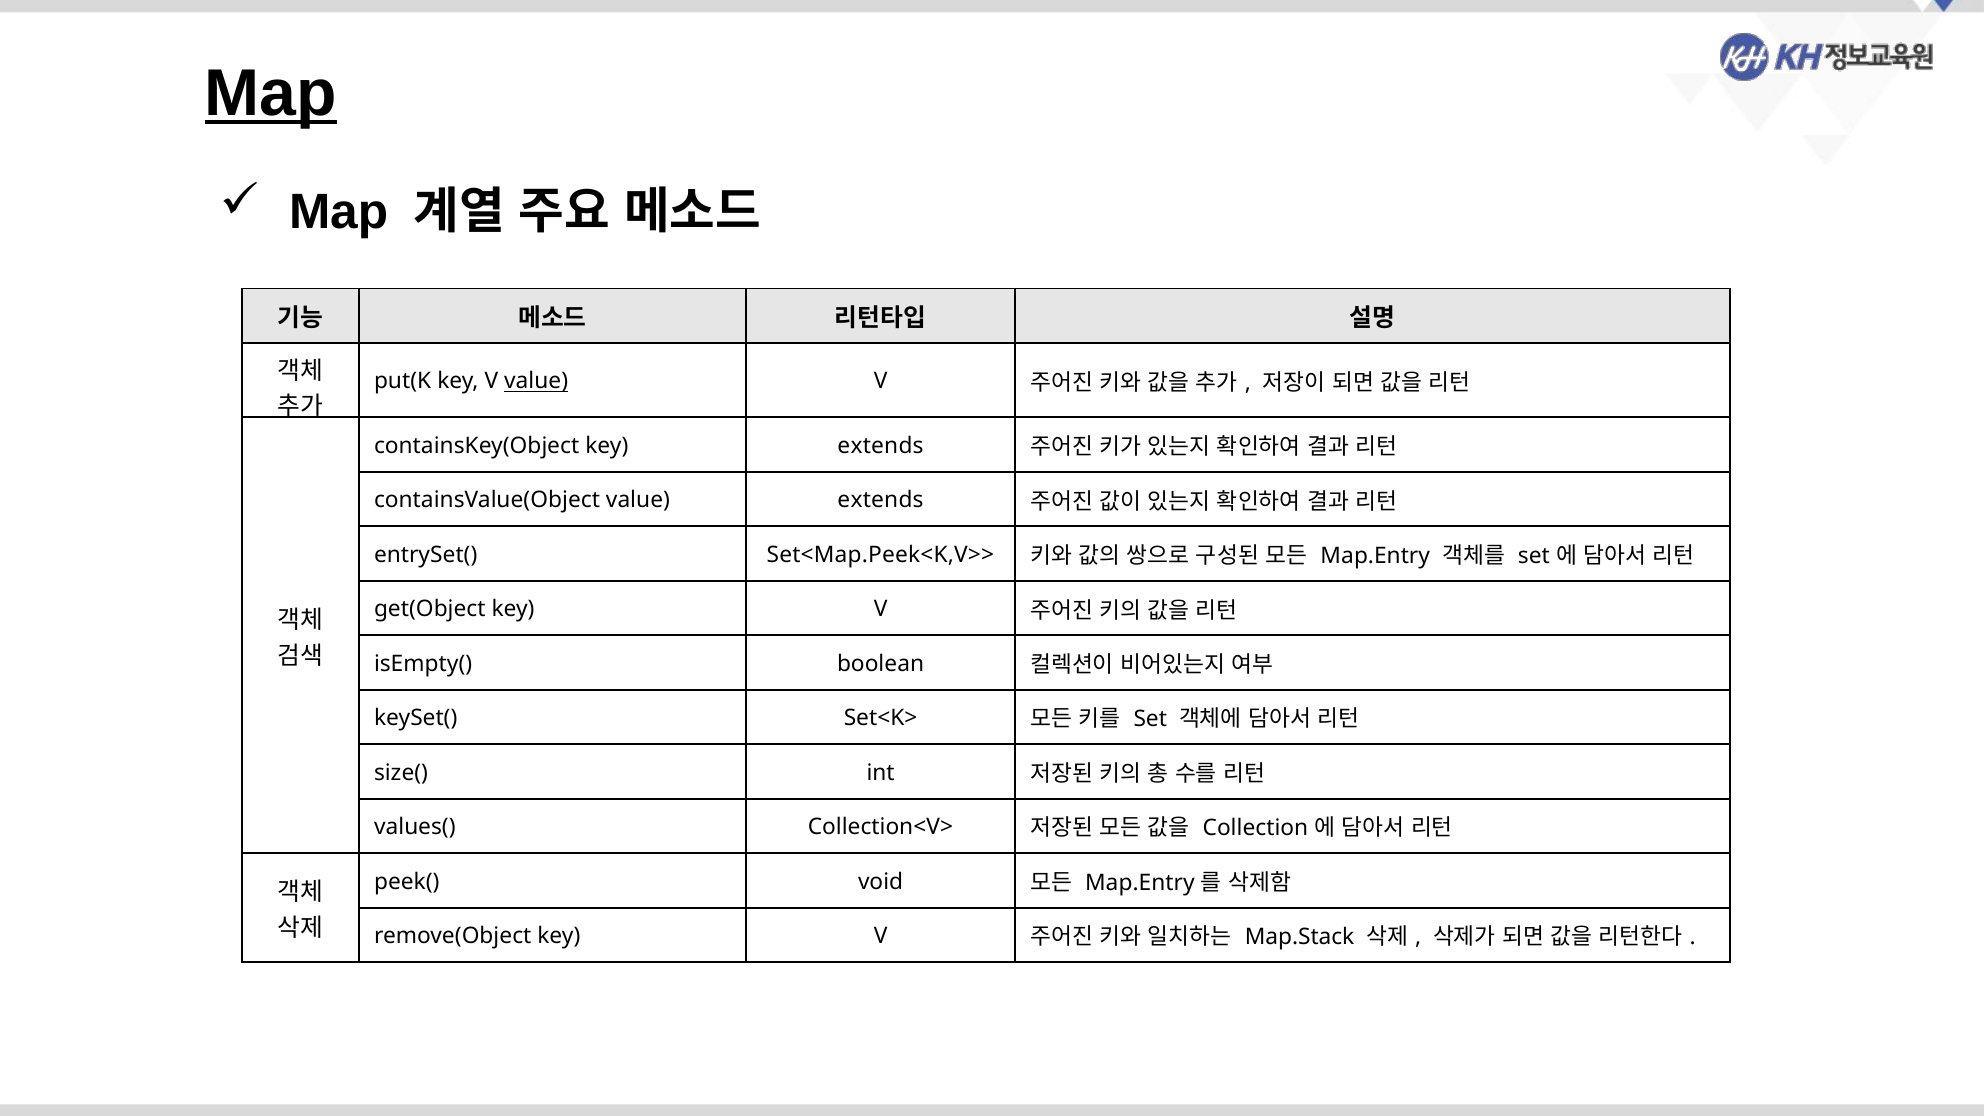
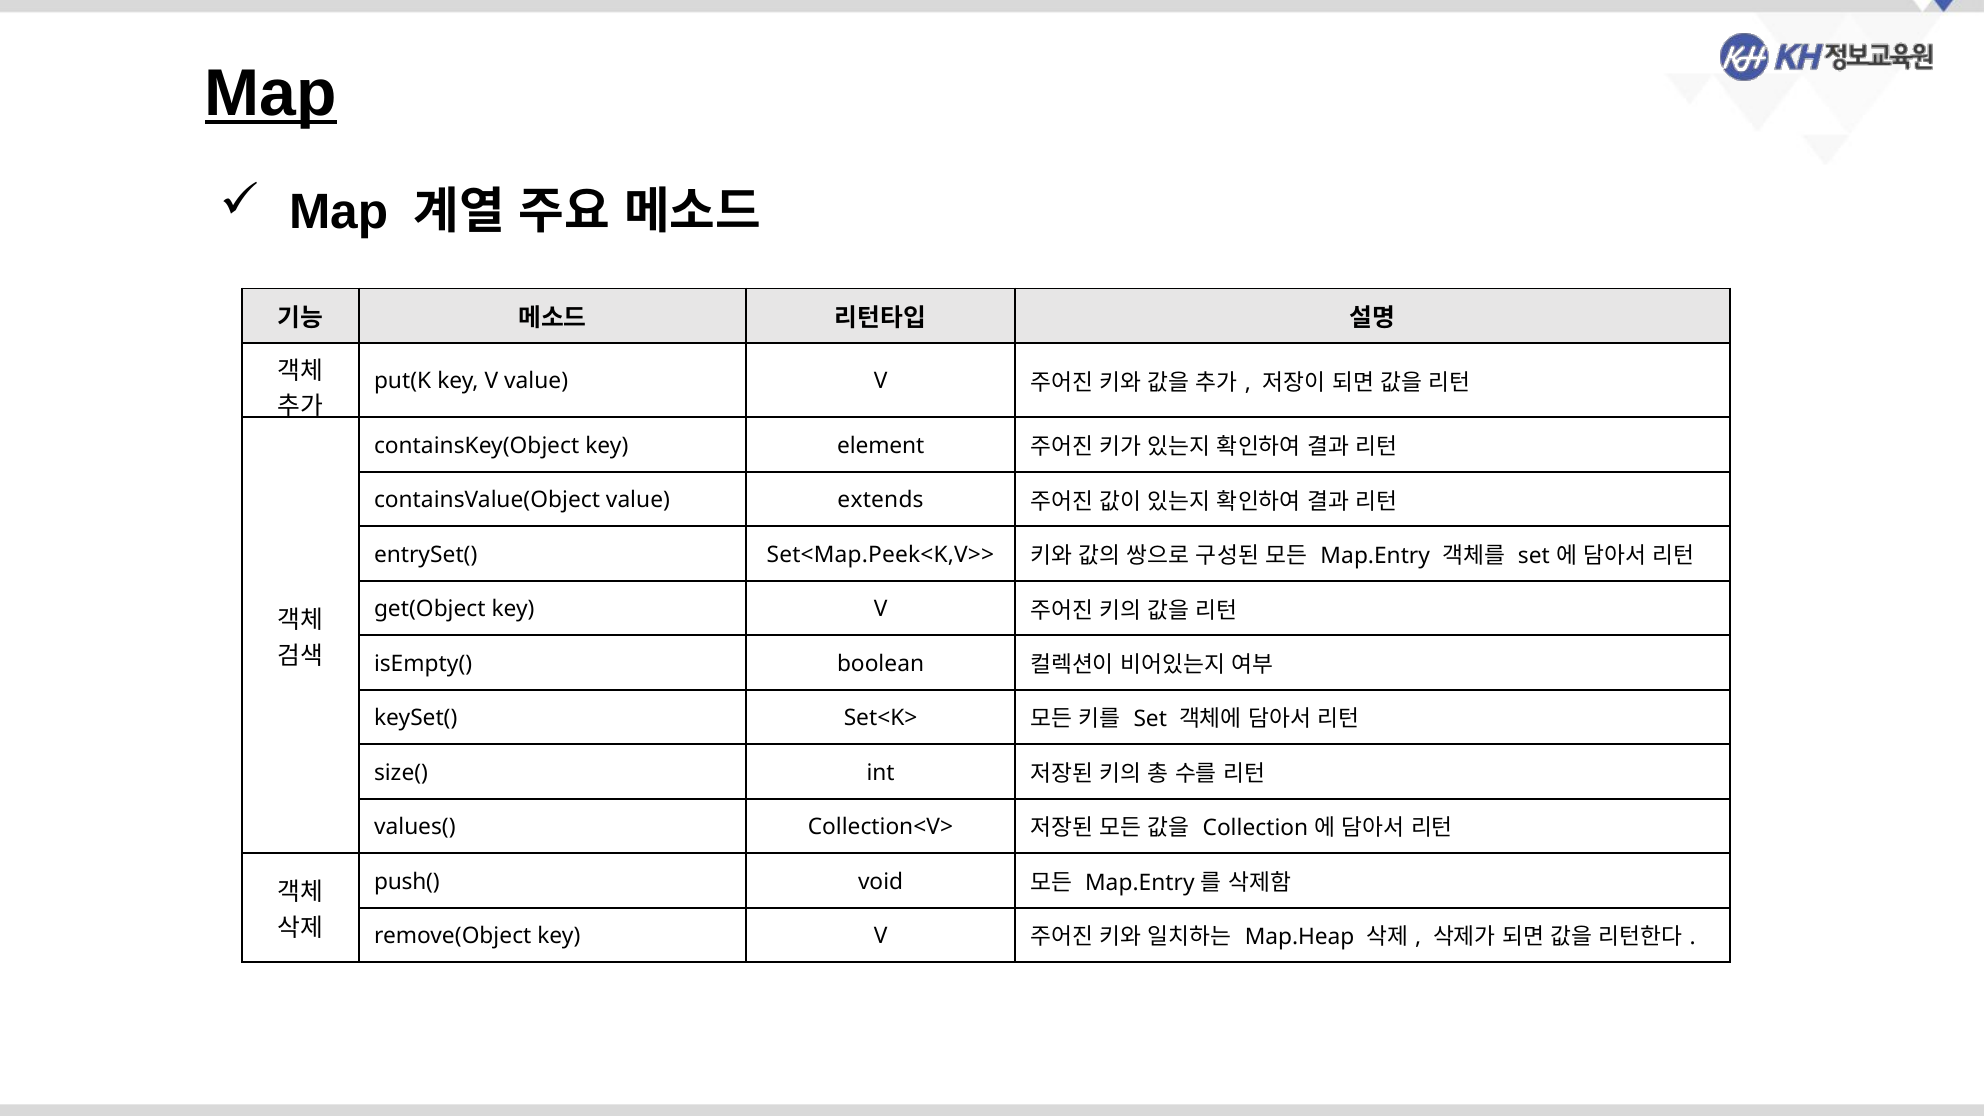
value at (536, 381) underline: present -> none
key extends: extends -> element
peek(: peek( -> push(
Map.Stack: Map.Stack -> Map.Heap
